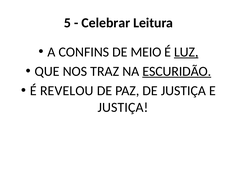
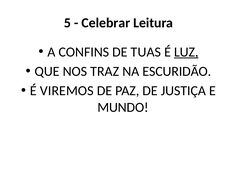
MEIO: MEIO -> TUAS
ESCURIDÃO underline: present -> none
REVELOU: REVELOU -> VIREMOS
JUSTIÇA at (123, 107): JUSTIÇA -> MUNDO
